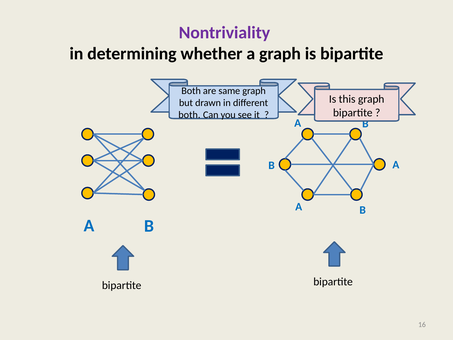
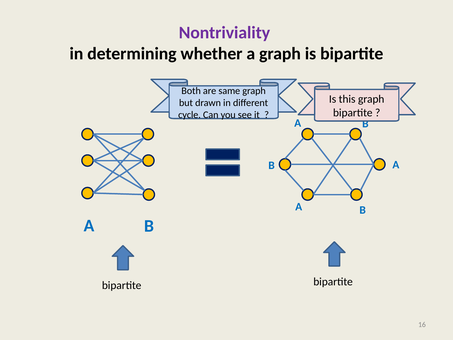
both at (189, 115): both -> cycle
